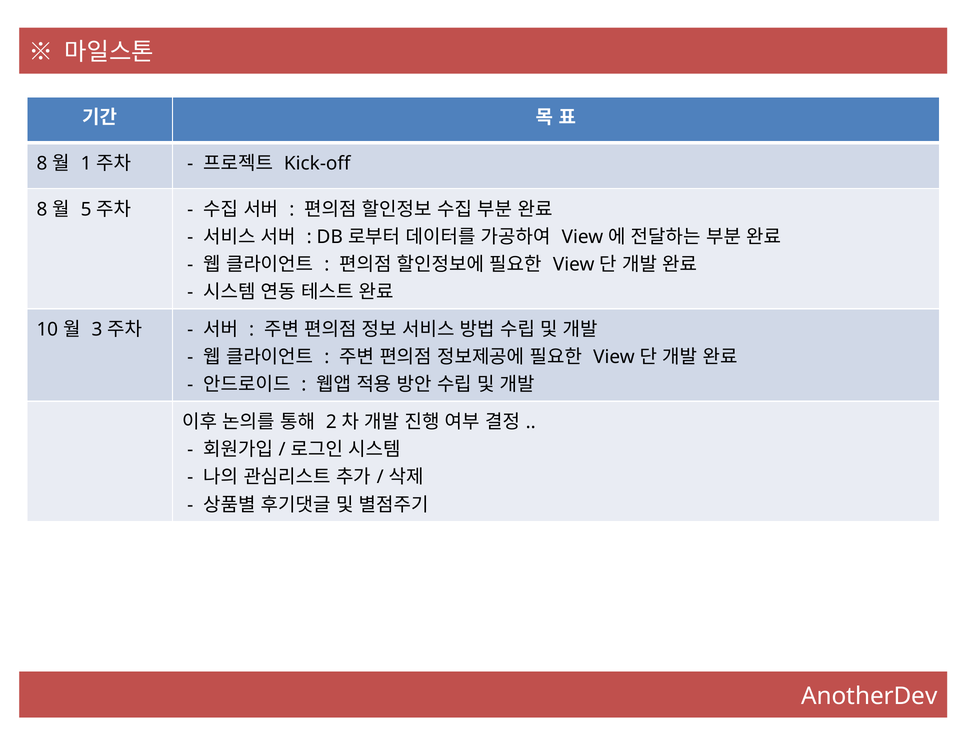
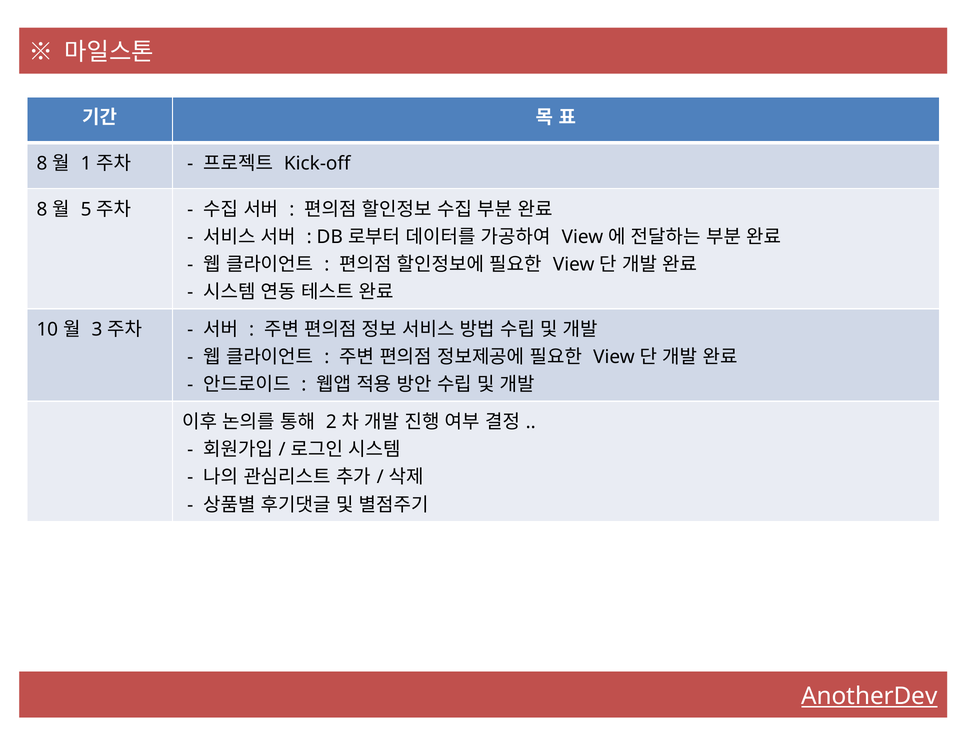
AnotherDev underline: none -> present
